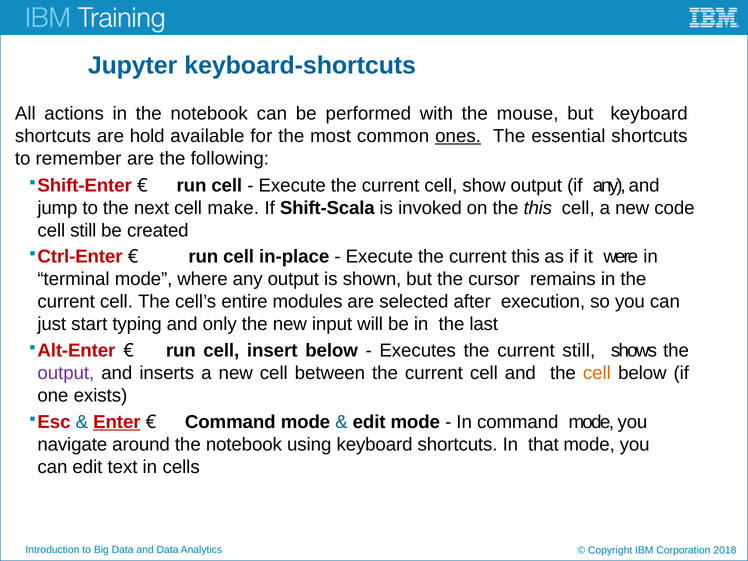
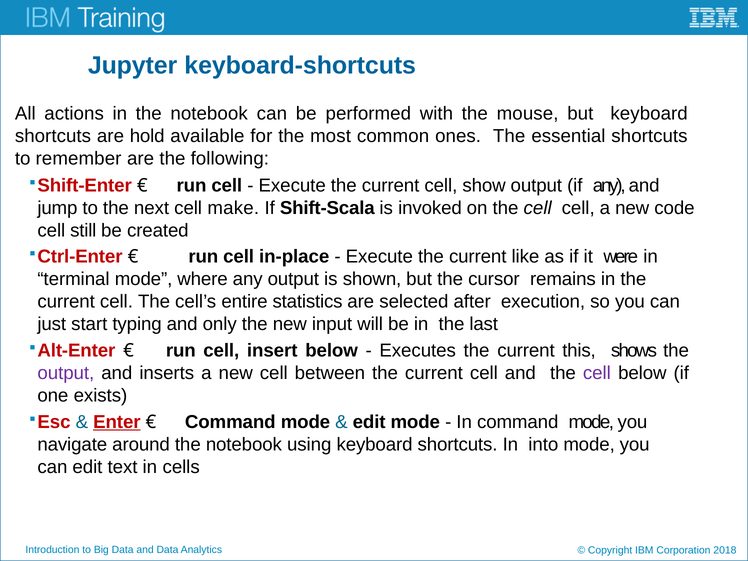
ones underline: present -> none
on the this: this -> cell
current this: this -> like
modules: modules -> statistics
current still: still -> this
cell at (597, 373) colour: orange -> purple
that: that -> into
